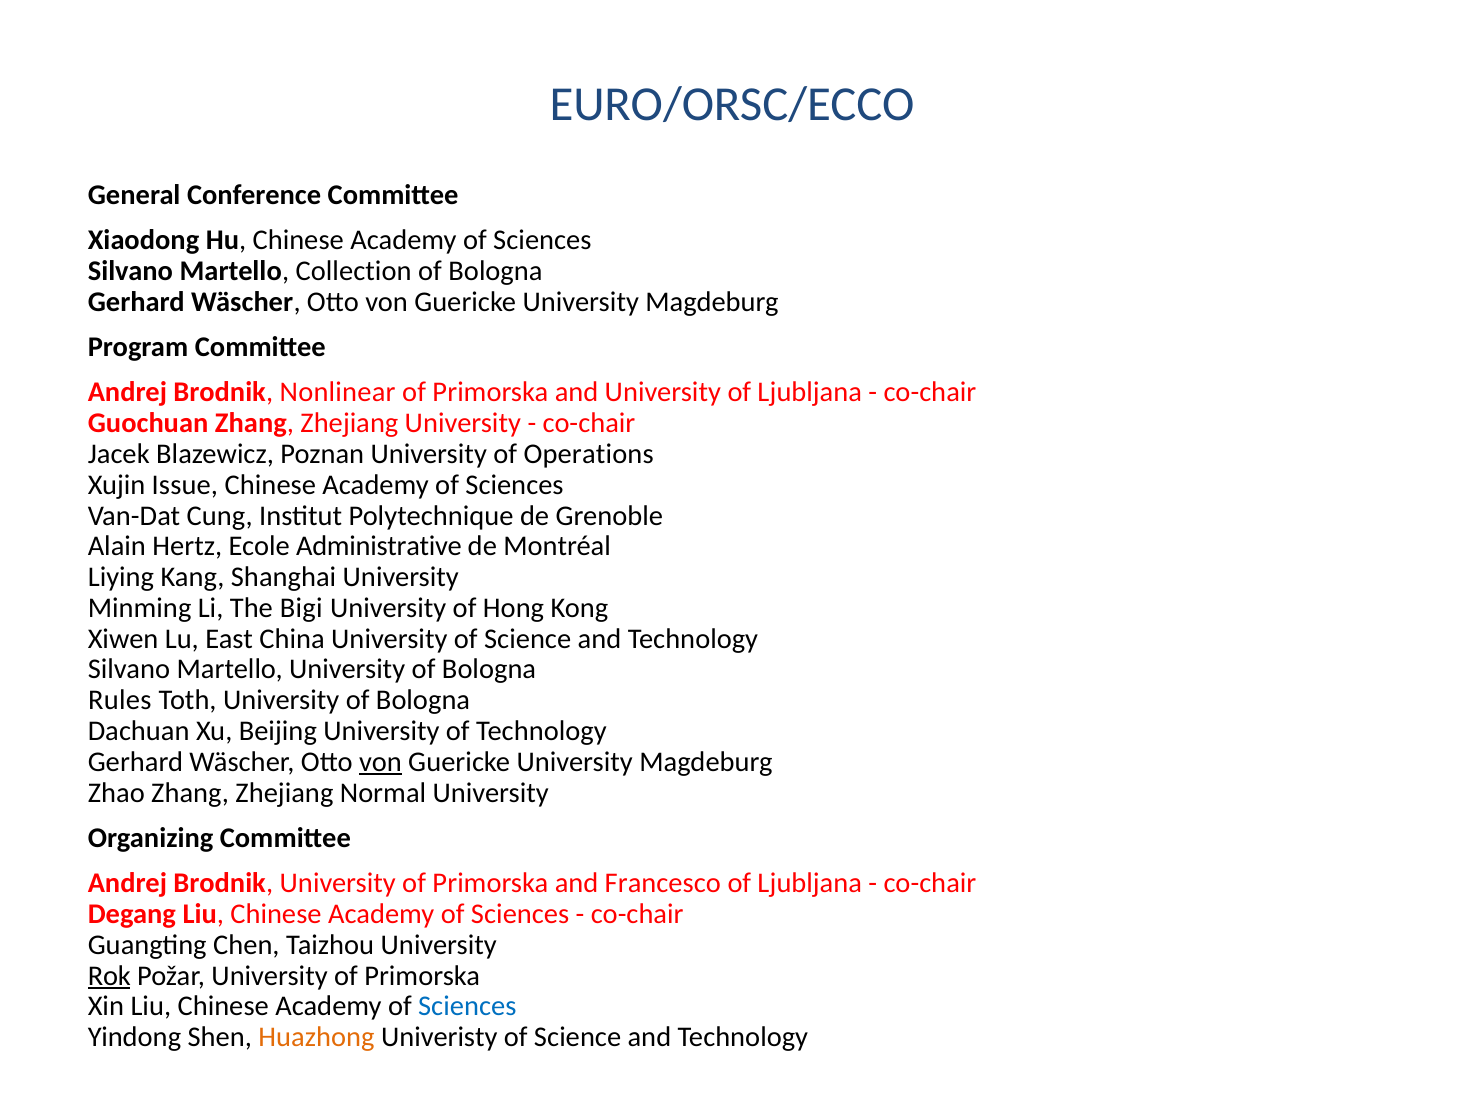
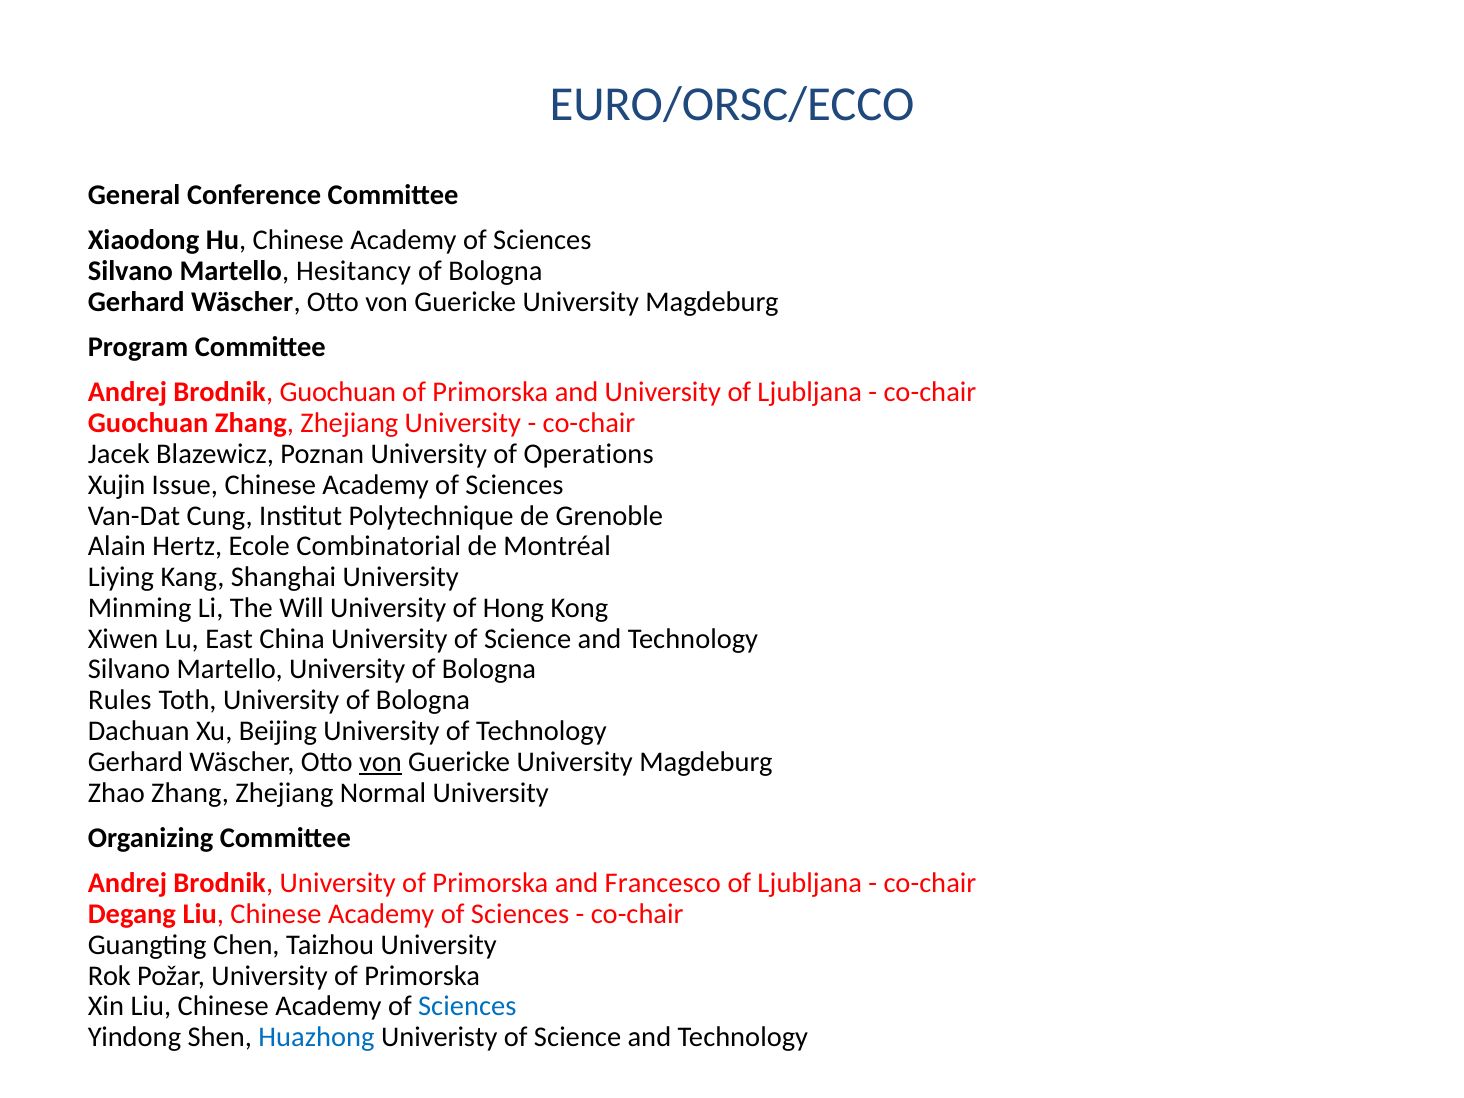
Collection: Collection -> Hesitancy
Brodnik Nonlinear: Nonlinear -> Guochuan
Administrative: Administrative -> Combinatorial
Bigi: Bigi -> Will
Rok underline: present -> none
Huazhong colour: orange -> blue
